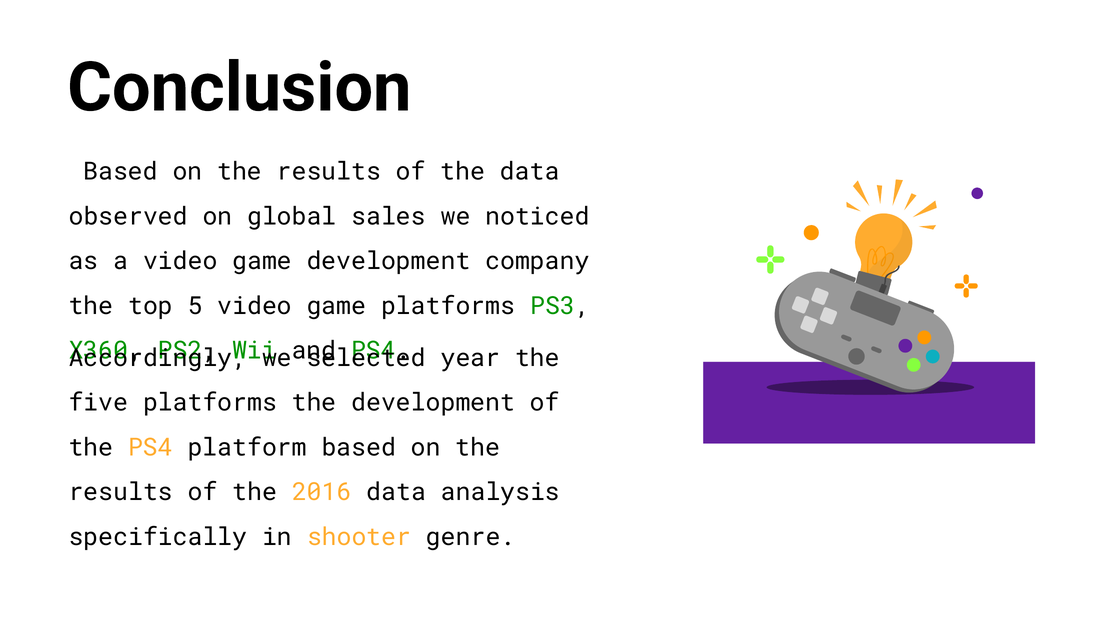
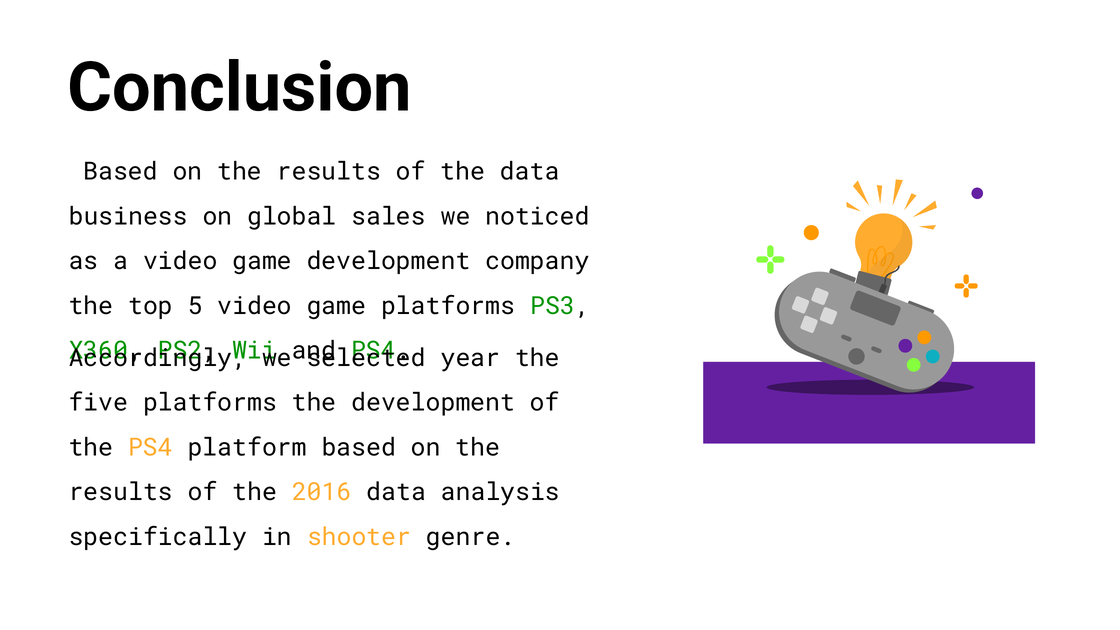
observed: observed -> business
